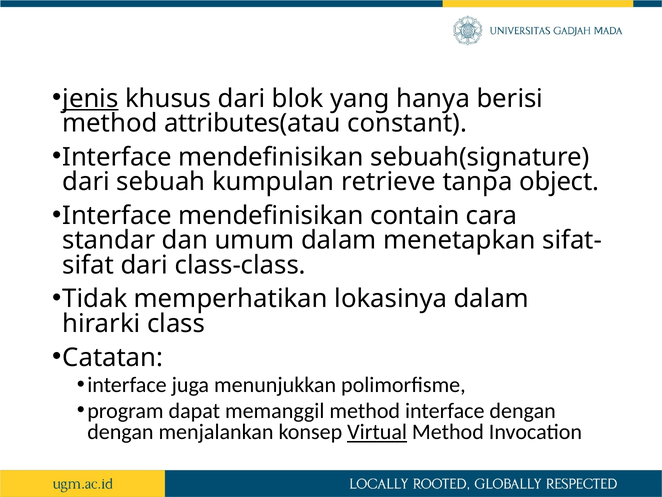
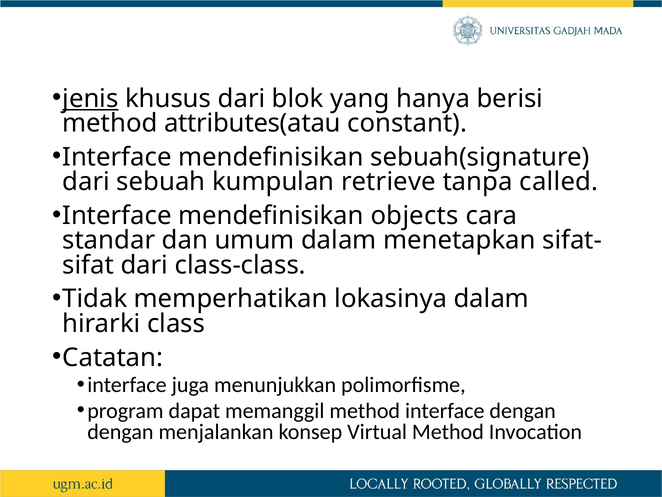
object: object -> called
contain: contain -> objects
Virtual underline: present -> none
